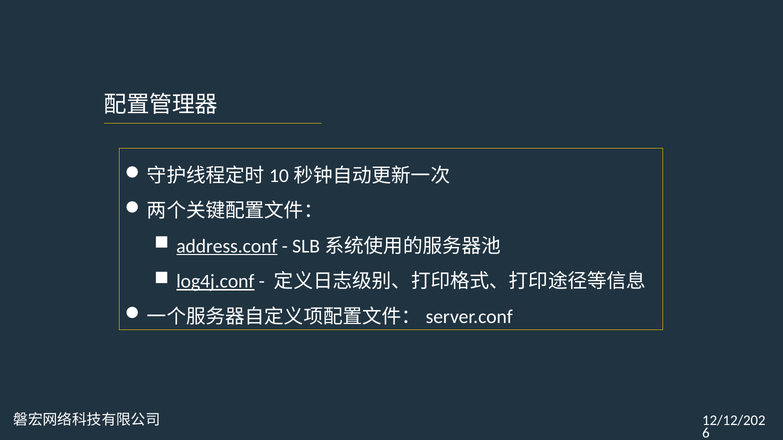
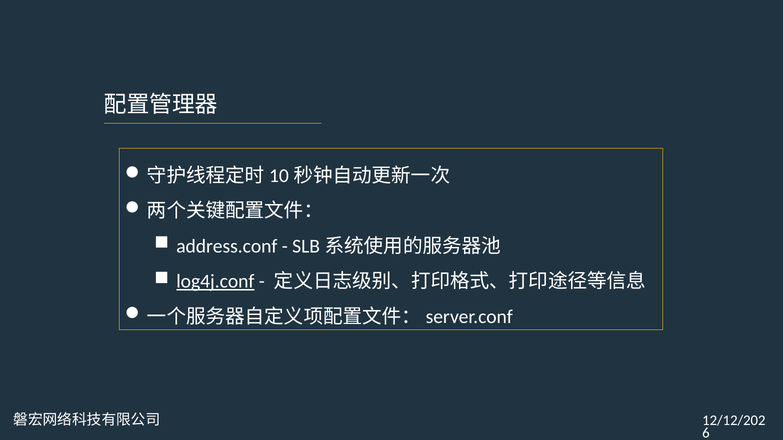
address.conf underline: present -> none
